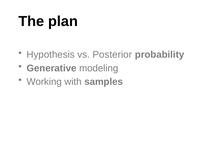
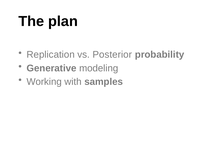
Hypothesis: Hypothesis -> Replication
